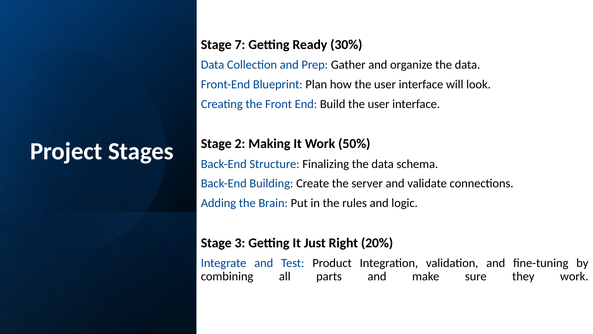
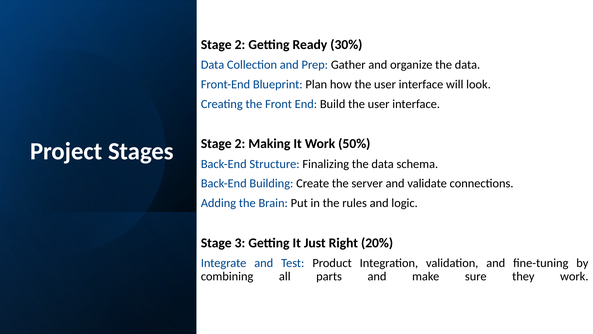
7 at (240, 45): 7 -> 2
